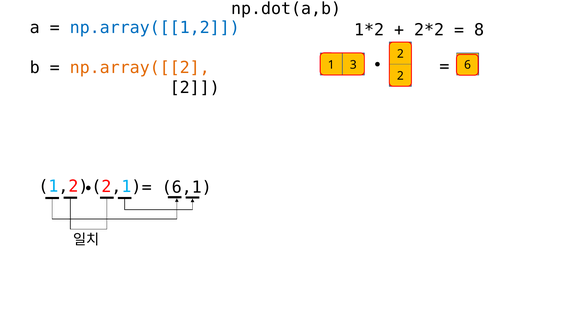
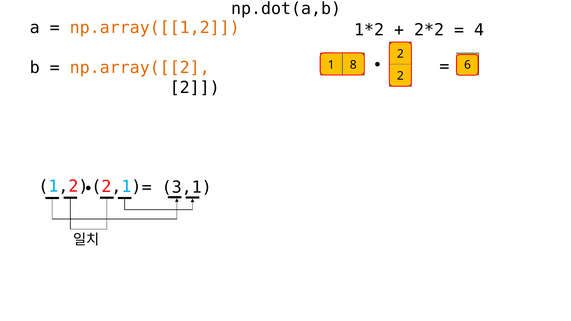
np.array([[1,2 colour: blue -> orange
8: 8 -> 4
3: 3 -> 8
6,1: 6,1 -> 3,1
